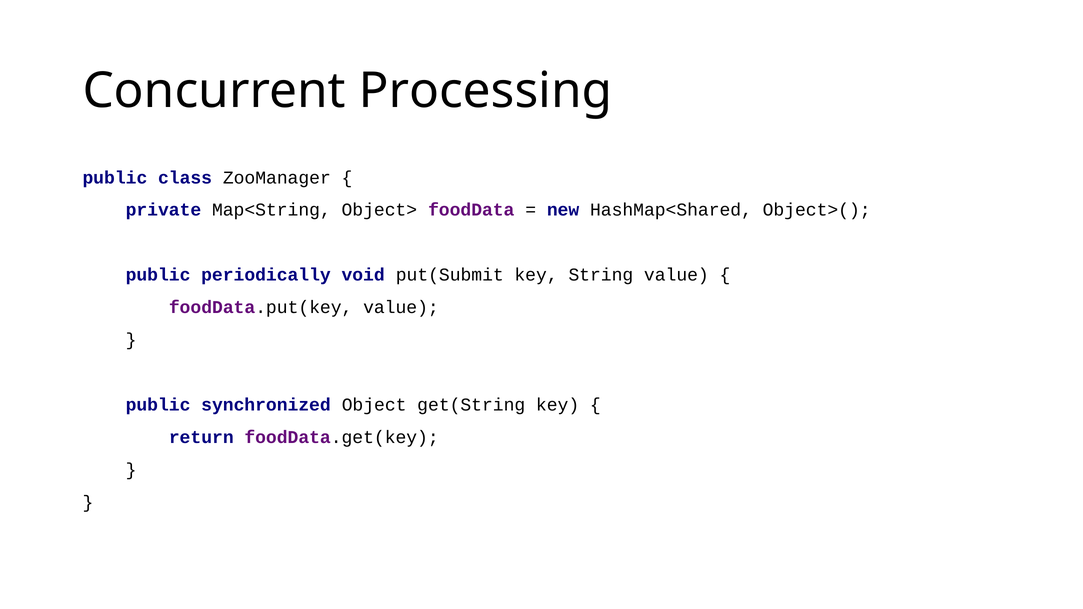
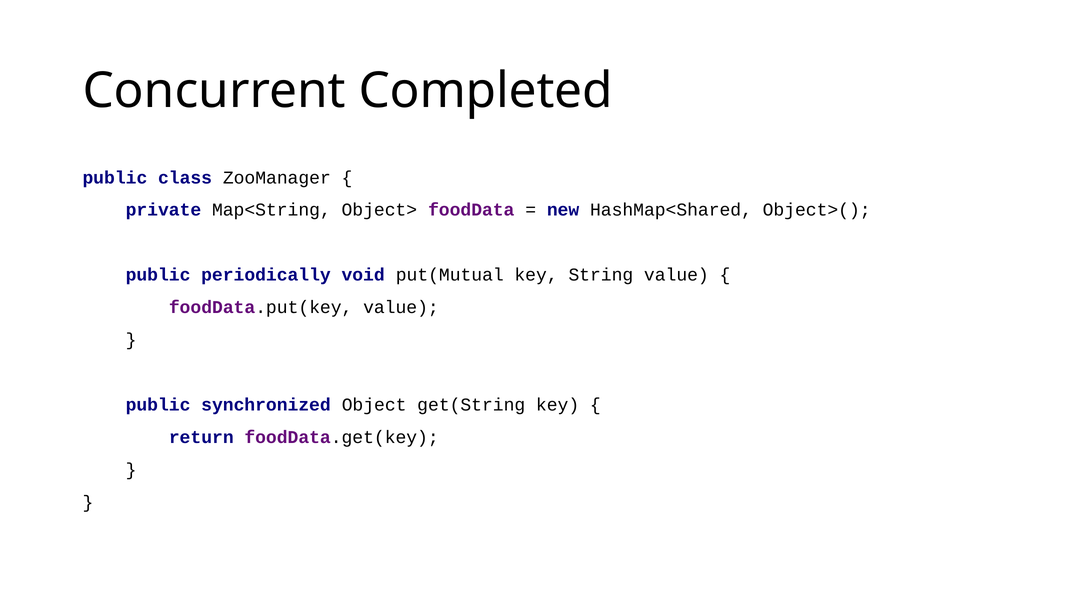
Processing: Processing -> Completed
put(Submit: put(Submit -> put(Mutual
